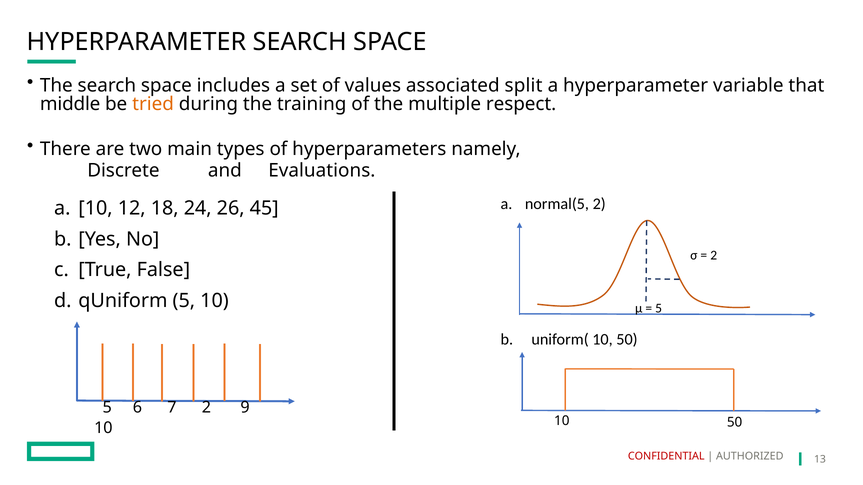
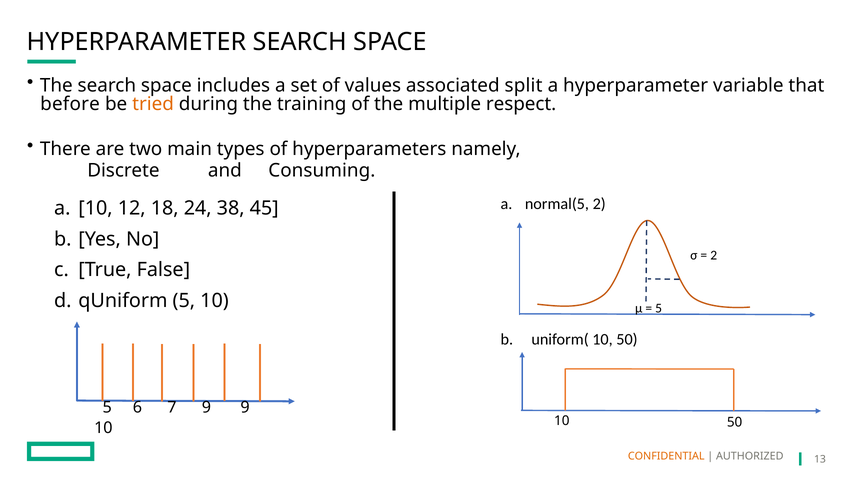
middle: middle -> before
Evaluations: Evaluations -> Consuming
26: 26 -> 38
7 2: 2 -> 9
CONFIDENTIAL colour: red -> orange
